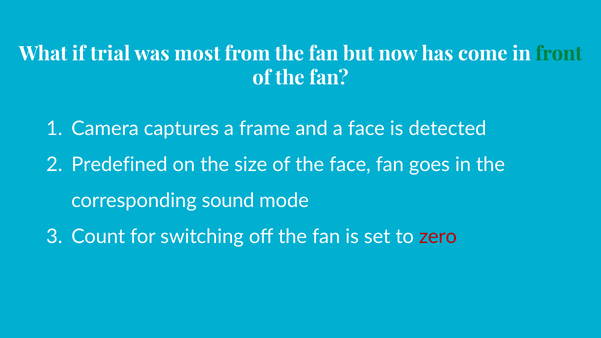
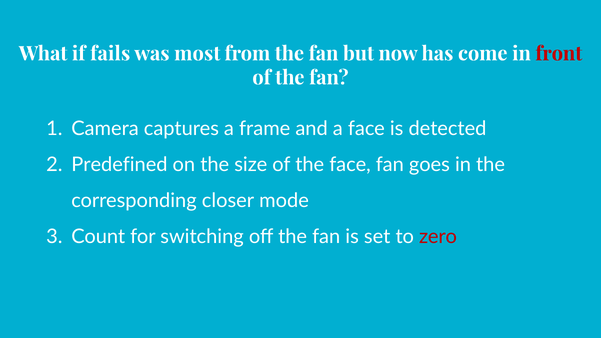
trial: trial -> fails
front colour: green -> red
sound: sound -> closer
